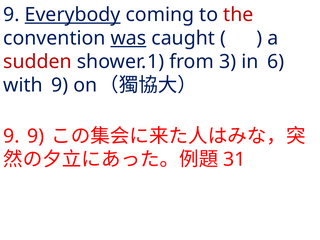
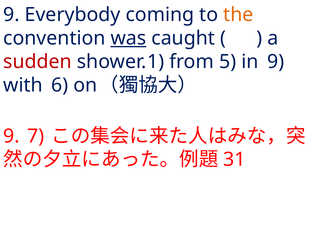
Everybody underline: present -> none
the colour: red -> orange
3: 3 -> 5
in 6: 6 -> 9
with 9: 9 -> 6
9 9: 9 -> 7
